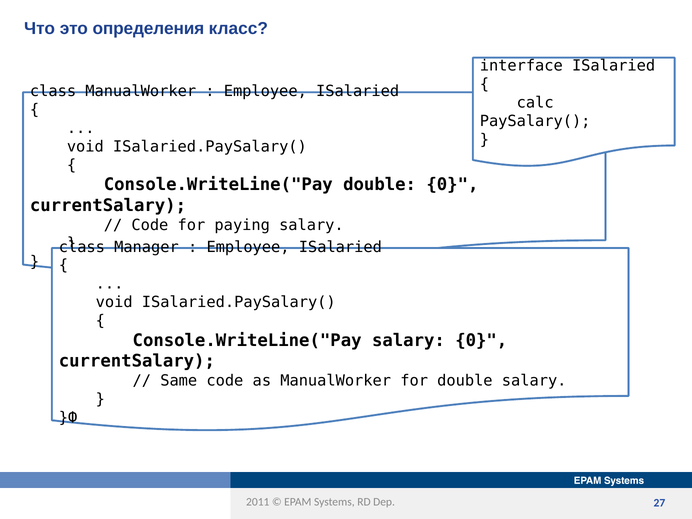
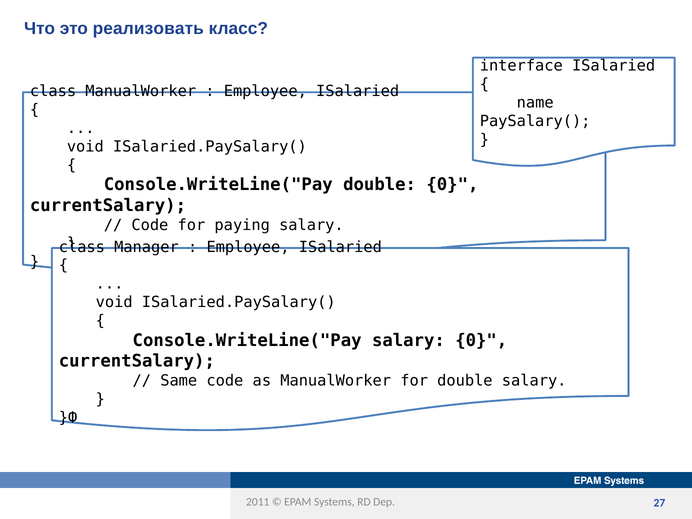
определения: определения -> реализовать
calc: calc -> name
